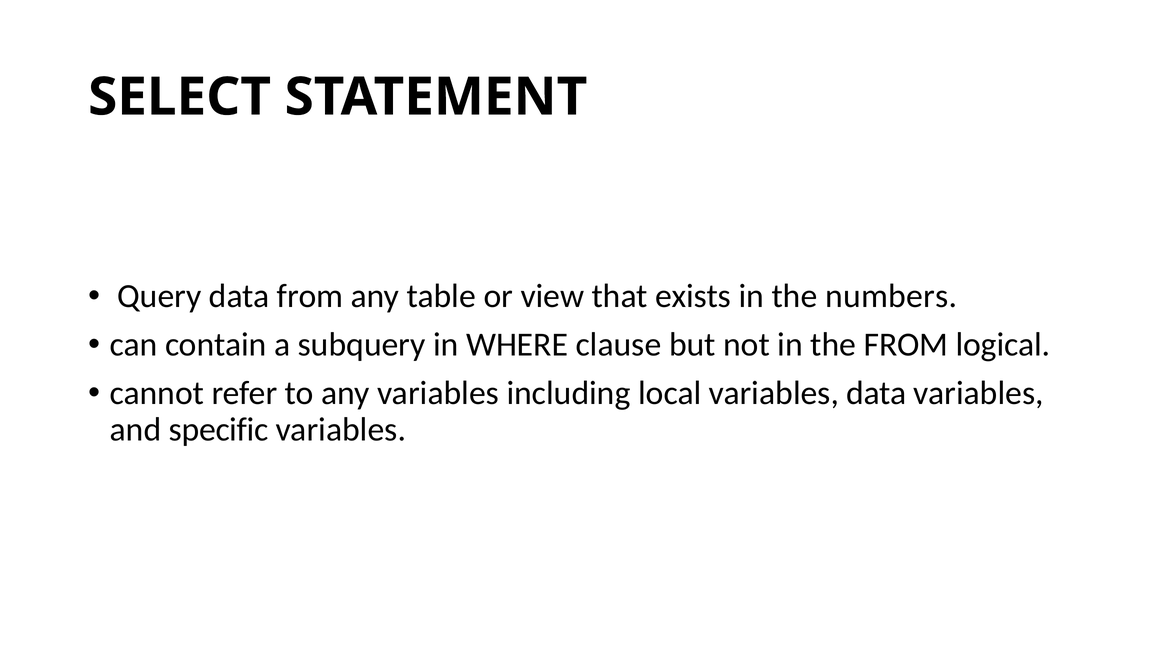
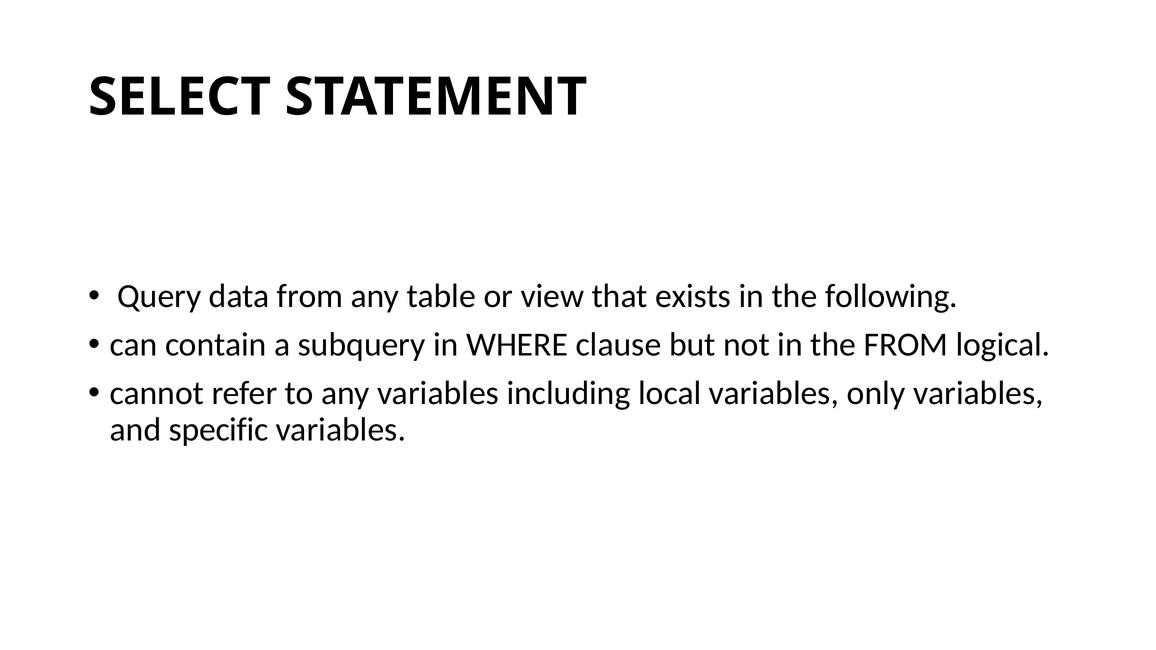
numbers: numbers -> following
variables data: data -> only
